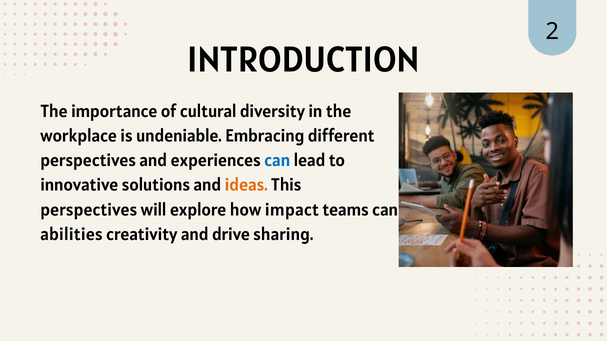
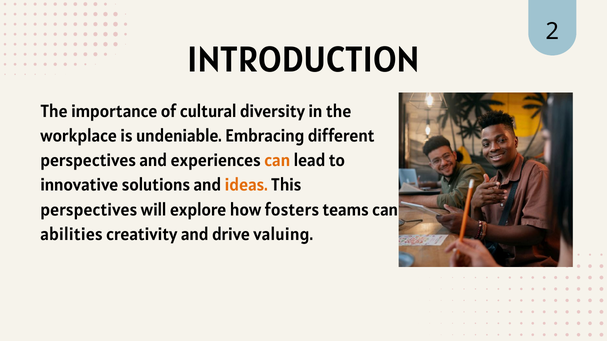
can at (277, 161) colour: blue -> orange
impact: impact -> fosters
sharing: sharing -> valuing
